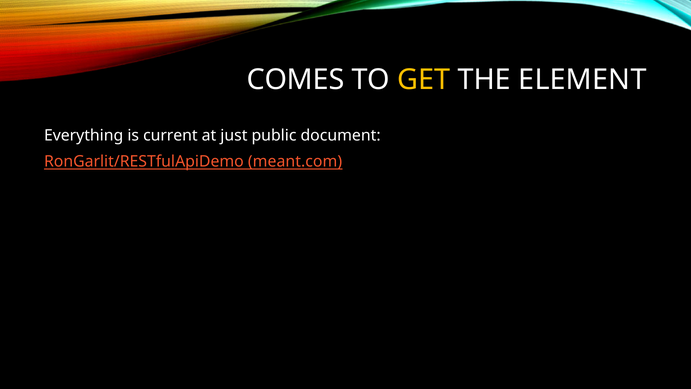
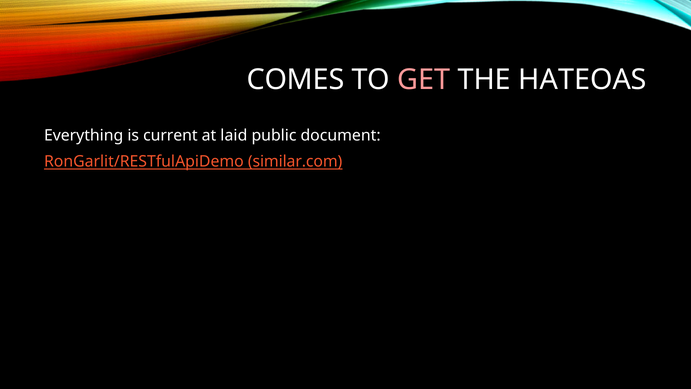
GET colour: yellow -> pink
ELEMENT: ELEMENT -> HATEOAS
just: just -> laid
meant.com: meant.com -> similar.com
